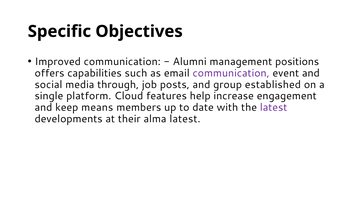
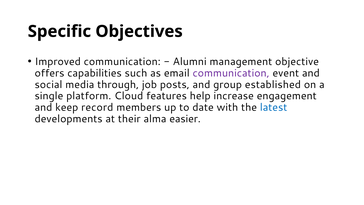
positions: positions -> objective
means: means -> record
latest at (274, 107) colour: purple -> blue
alma latest: latest -> easier
